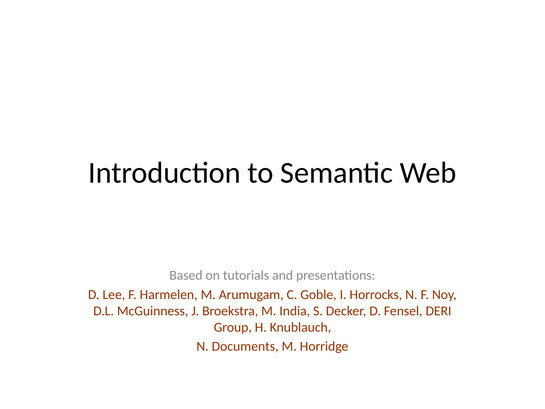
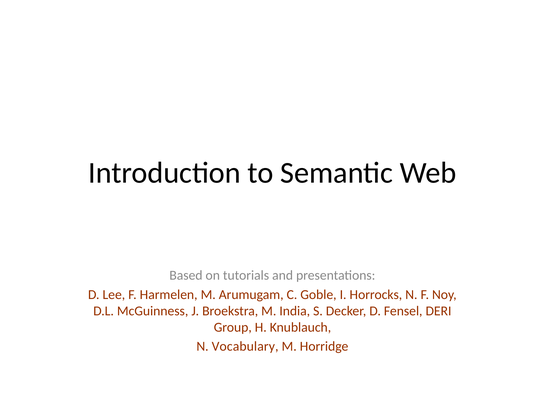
Documents: Documents -> Vocabulary
